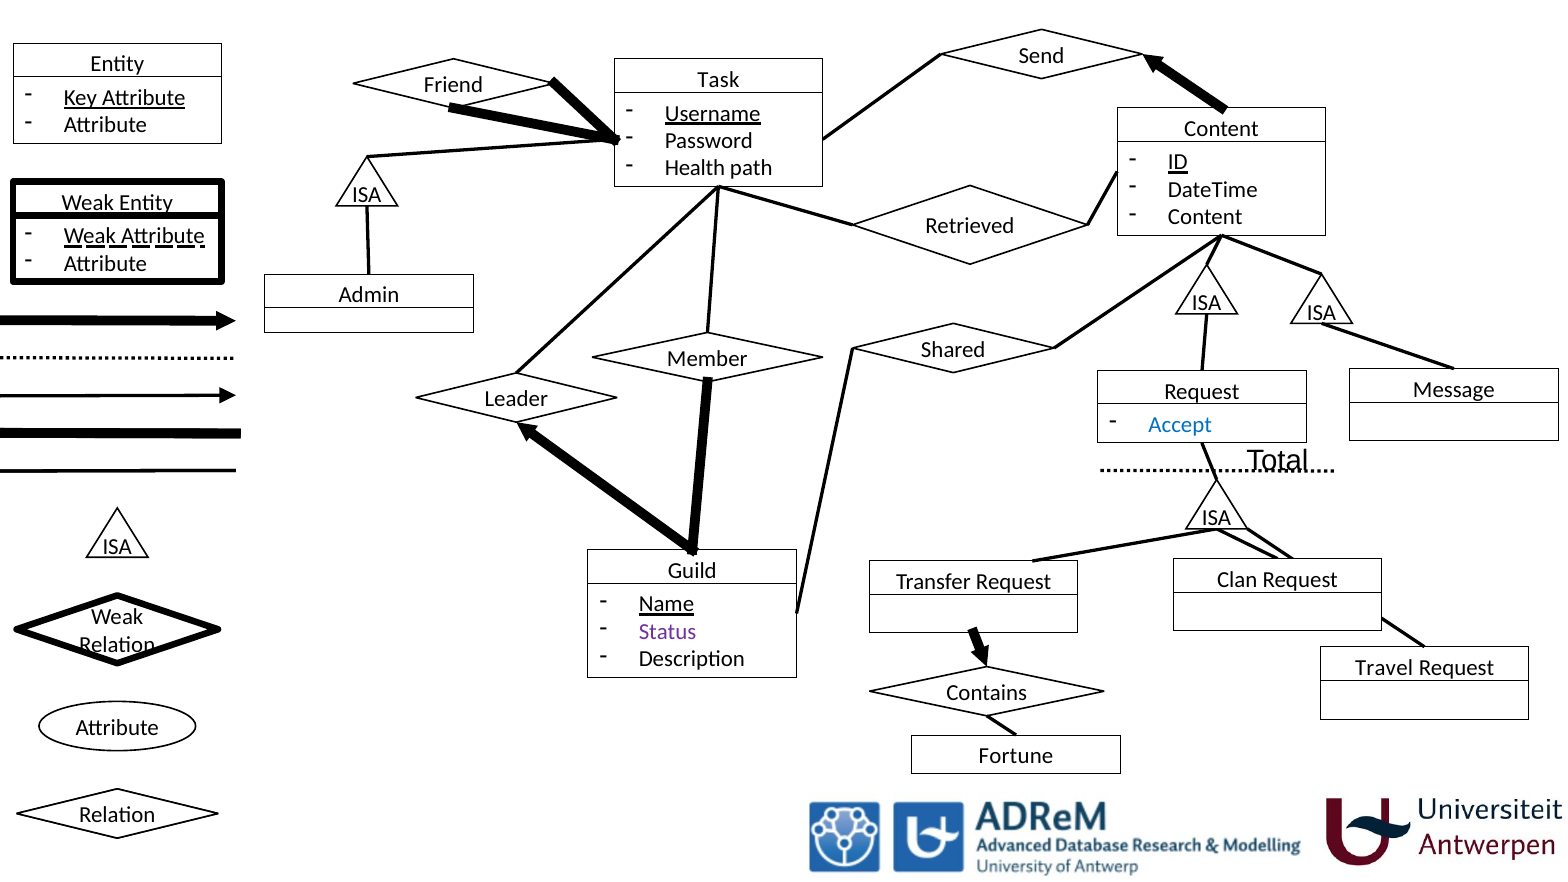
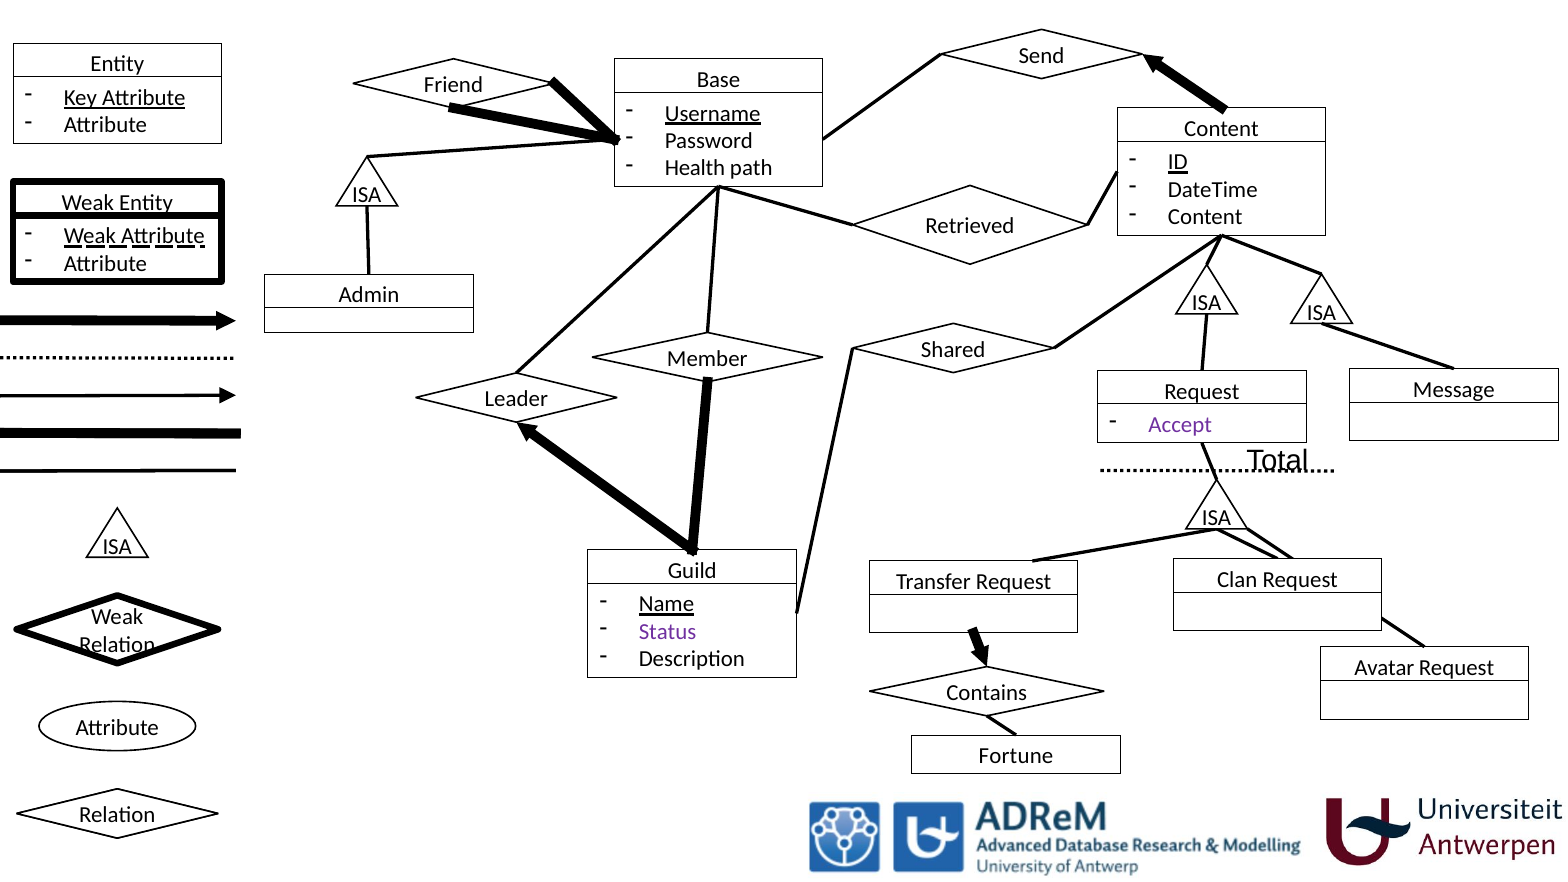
Task: Task -> Base
Accept colour: blue -> purple
Travel: Travel -> Avatar
